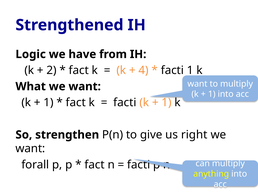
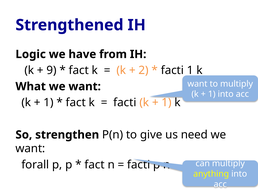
2: 2 -> 9
4: 4 -> 2
right: right -> need
